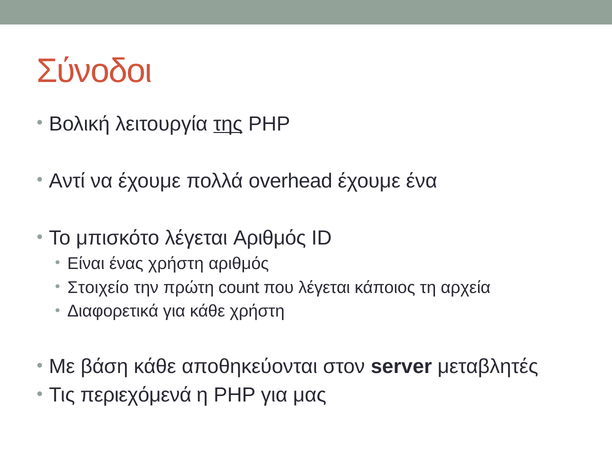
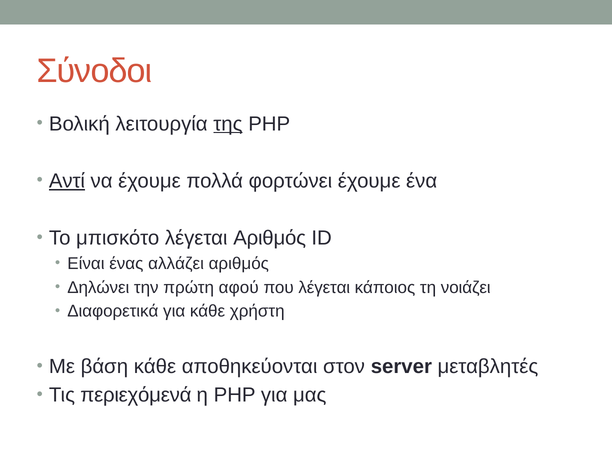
Αντί underline: none -> present
overhead: overhead -> φορτώνει
ένας χρήστη: χρήστη -> αλλάζει
Στοιχείο: Στοιχείο -> Δηλώνει
count: count -> αφού
αρχεία: αρχεία -> νοιάζει
